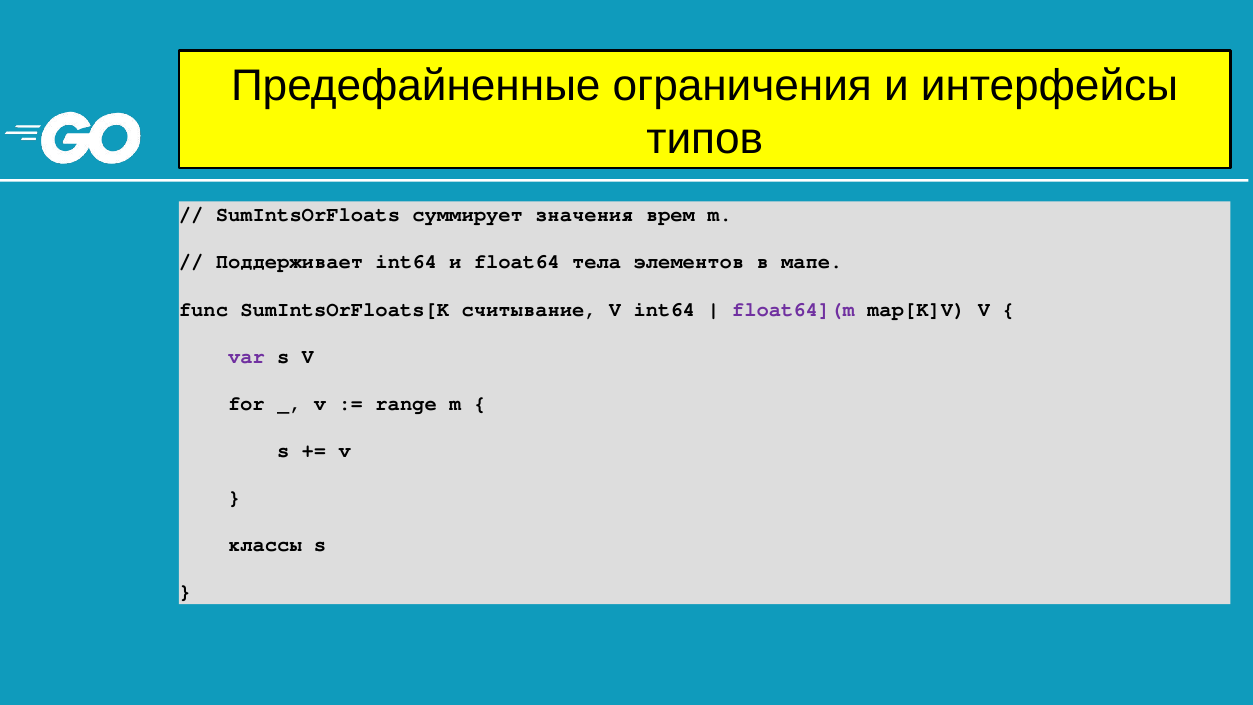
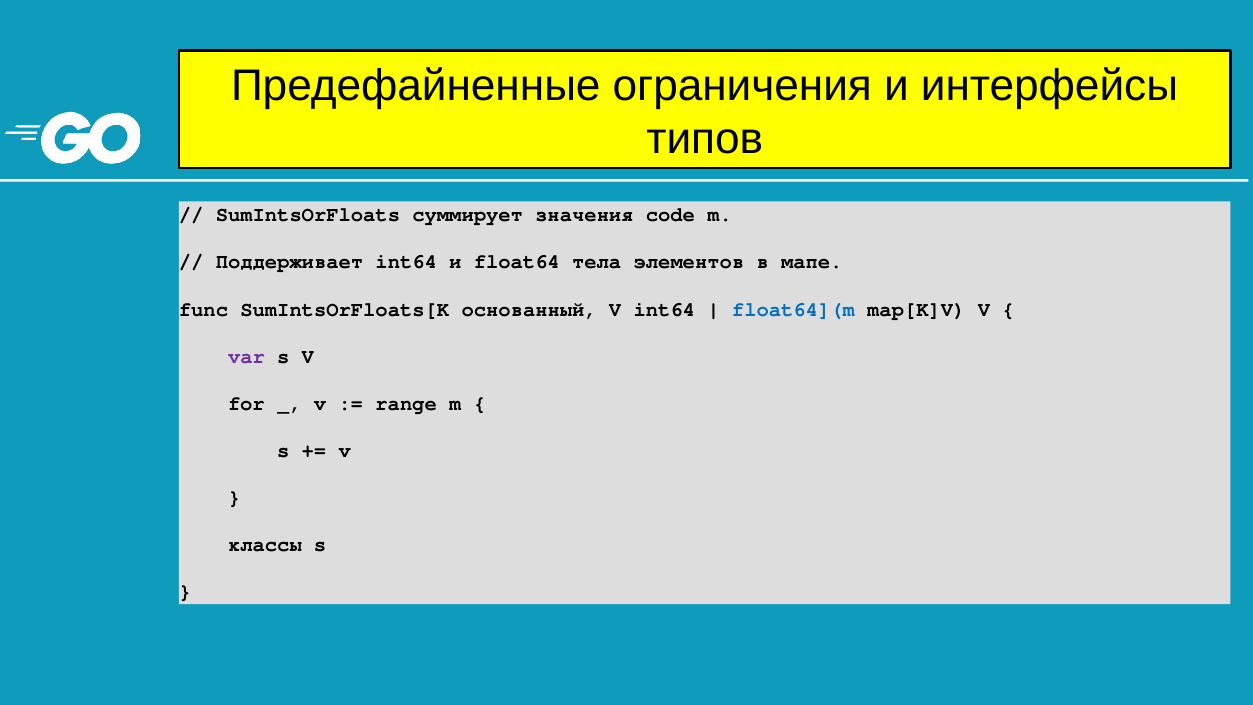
врем: врем -> code
считывание: считывание -> основанный
float64](m colour: purple -> blue
